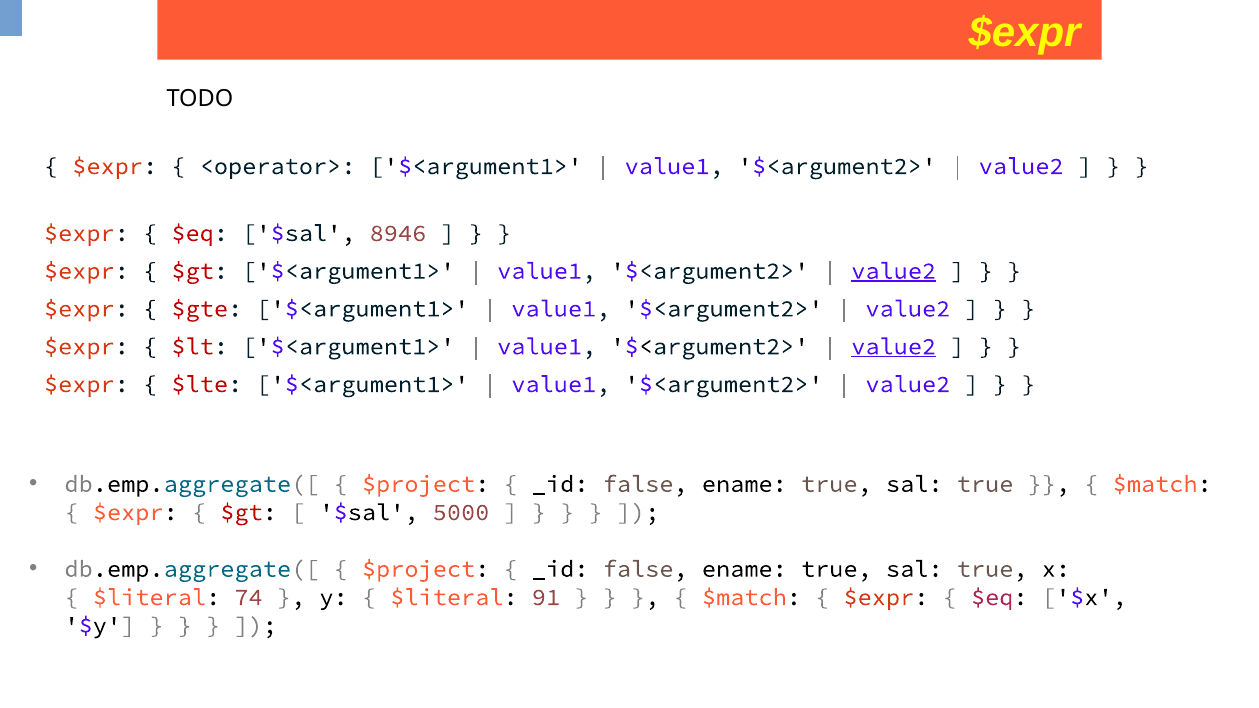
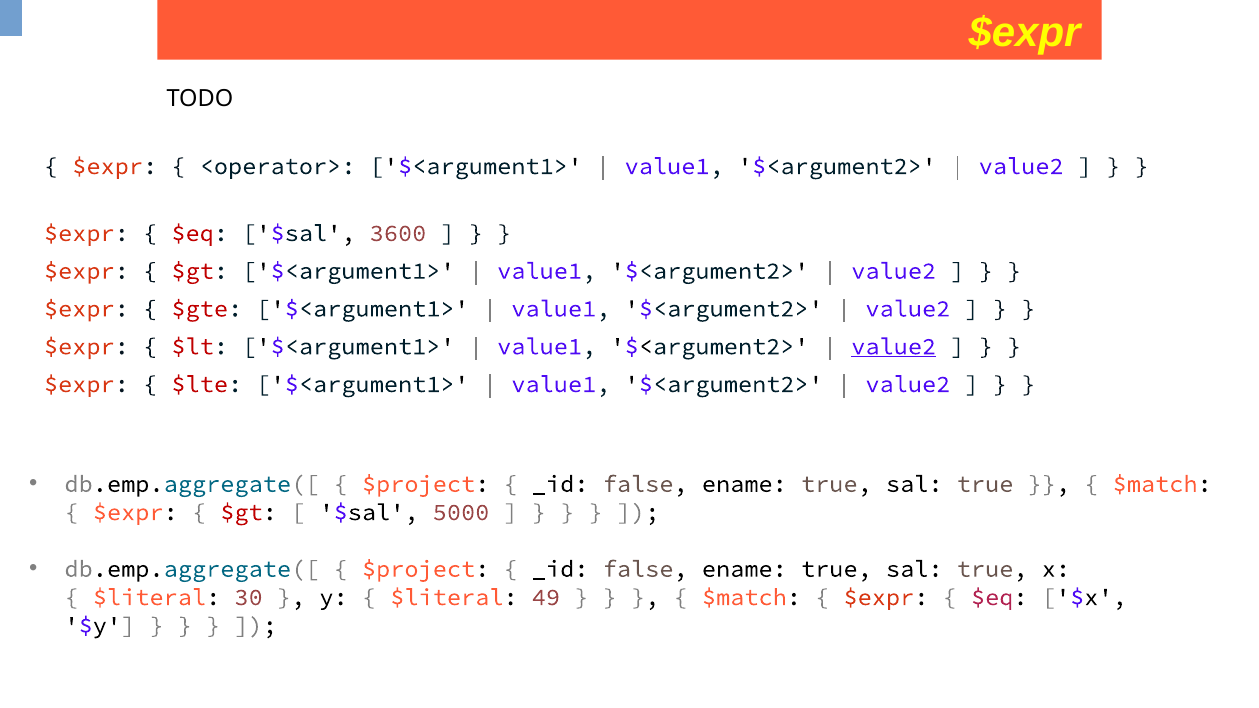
8946: 8946 -> 3600
value2 at (894, 271) underline: present -> none
74: 74 -> 30
91: 91 -> 49
